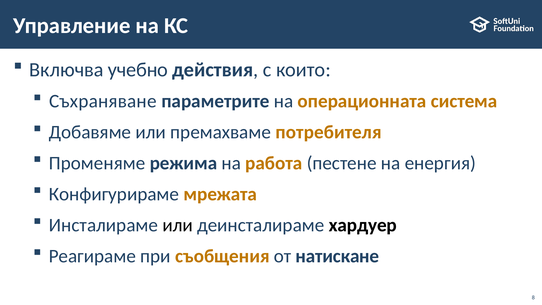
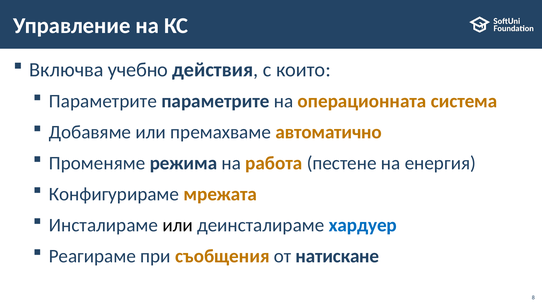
Съхраняване at (103, 101): Съхраняване -> Параметрите
потребителя: потребителя -> автоматично
хардуер colour: black -> blue
